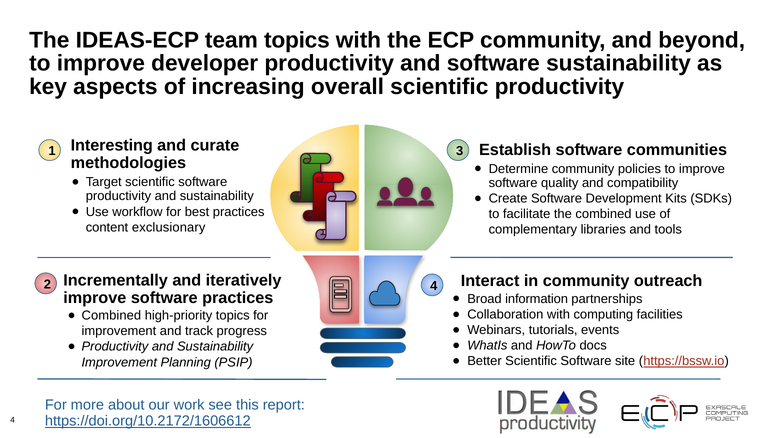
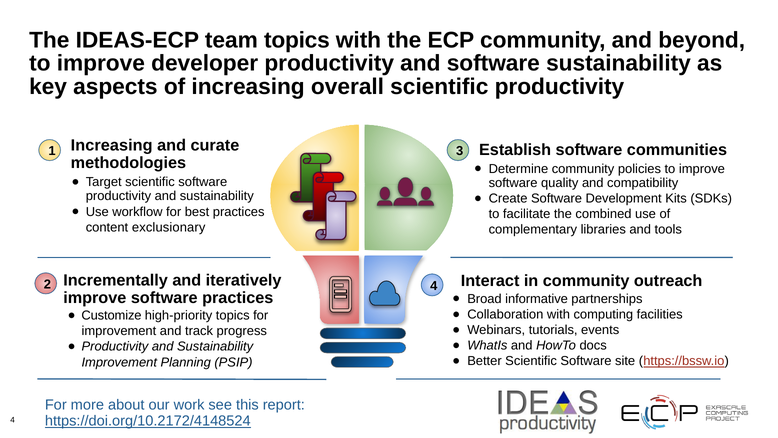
Interesting at (112, 145): Interesting -> Increasing
information: information -> informative
Combined at (111, 315): Combined -> Customize
https://doi.org/10.2172/1606612: https://doi.org/10.2172/1606612 -> https://doi.org/10.2172/4148524
